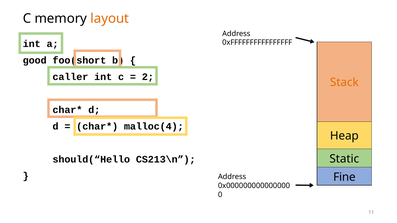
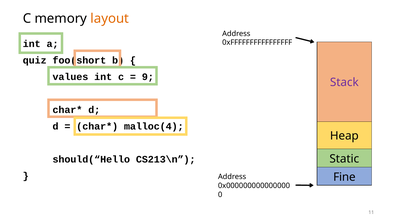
good: good -> quiz
caller: caller -> values
2: 2 -> 9
Stack colour: orange -> purple
